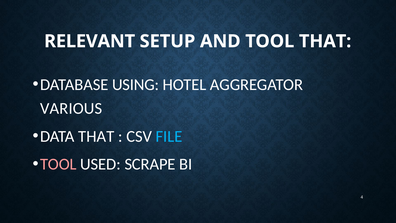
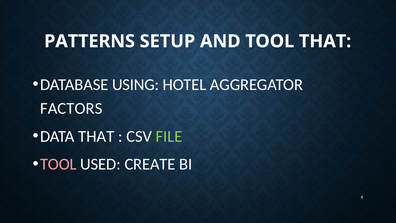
RELEVANT: RELEVANT -> PATTERNS
VARIOUS: VARIOUS -> FACTORS
FILE colour: light blue -> light green
SCRAPE: SCRAPE -> CREATE
